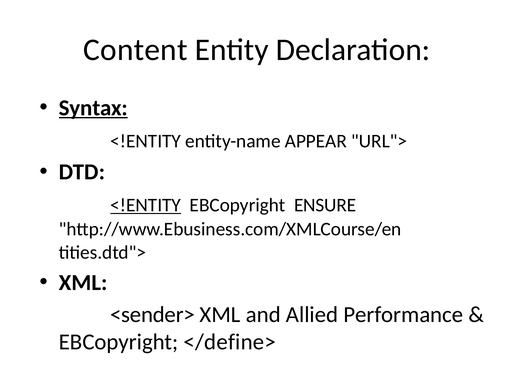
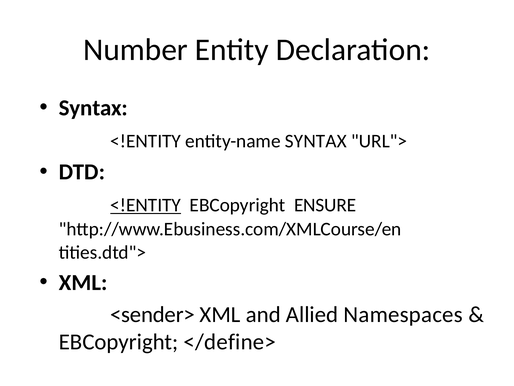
Content: Content -> Number
Syntax at (93, 108) underline: present -> none
entity-name APPEAR: APPEAR -> SYNTAX
Performance: Performance -> Namespaces
